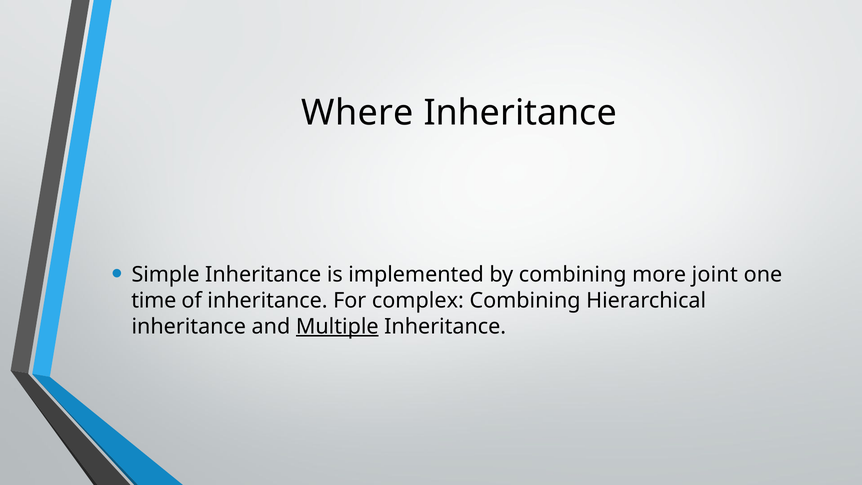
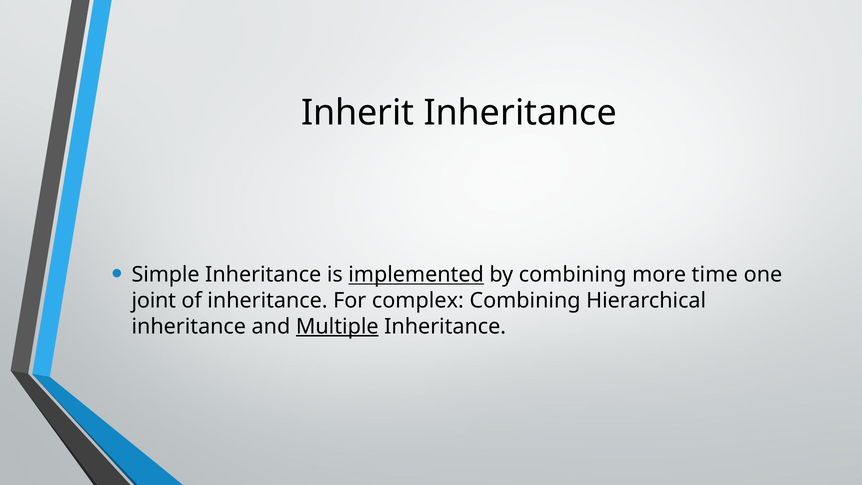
Where: Where -> Inherit
implemented underline: none -> present
joint: joint -> time
time: time -> joint
